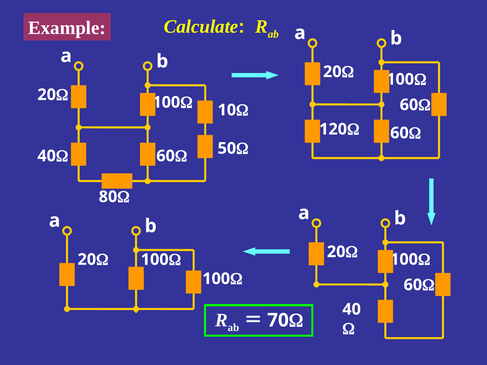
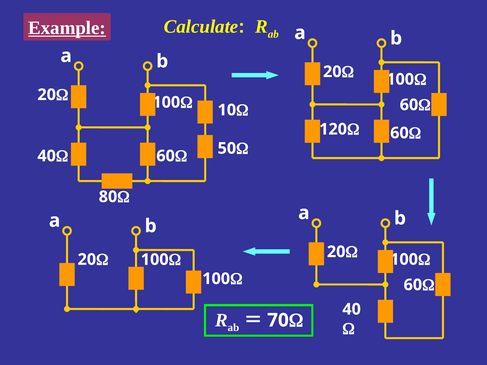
Example underline: none -> present
